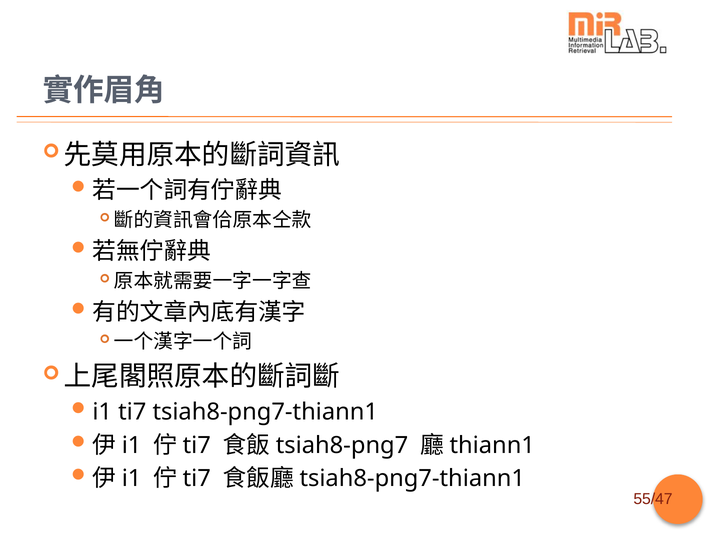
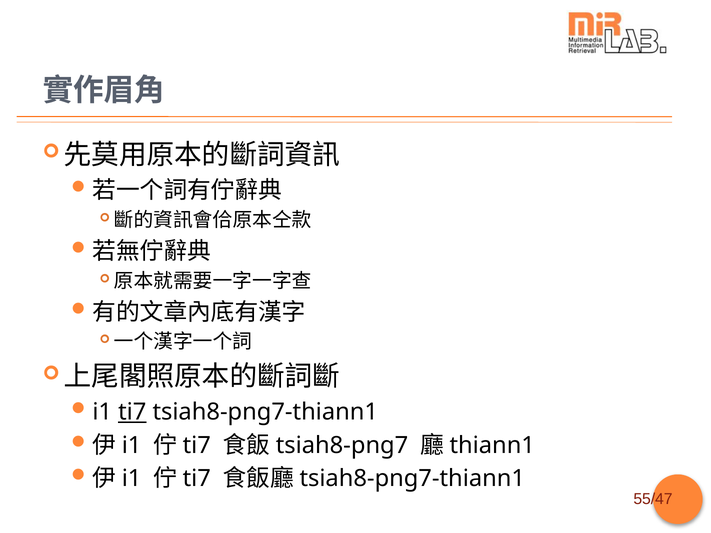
ti7 at (132, 412) underline: none -> present
